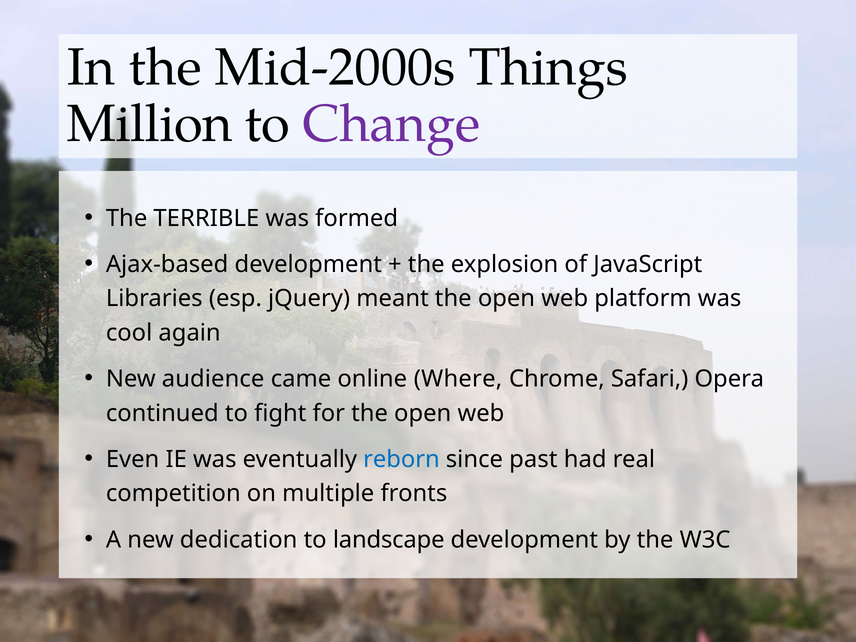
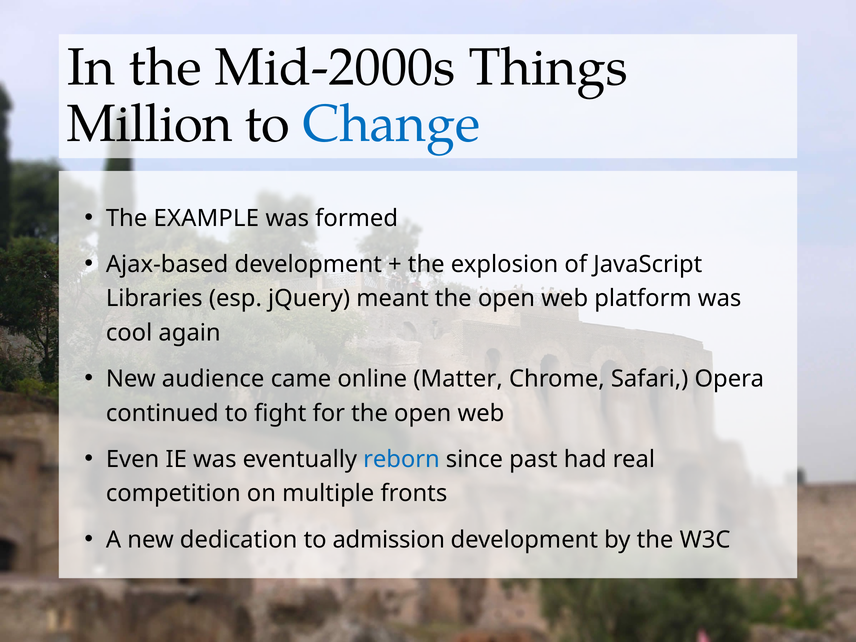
Change colour: purple -> blue
TERRIBLE: TERRIBLE -> EXAMPLE
Where: Where -> Matter
landscape: landscape -> admission
